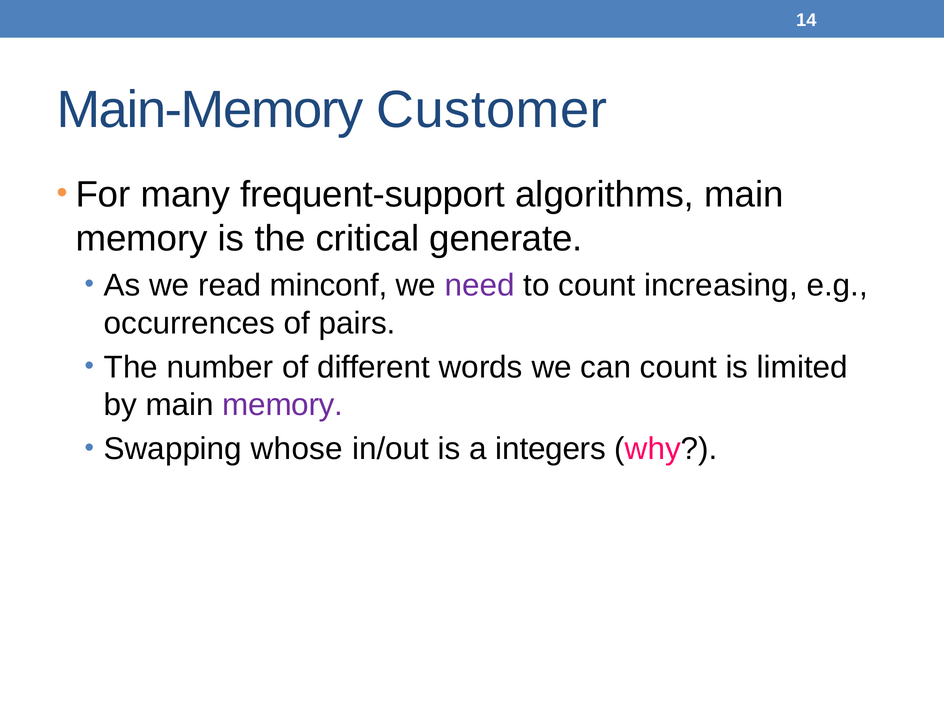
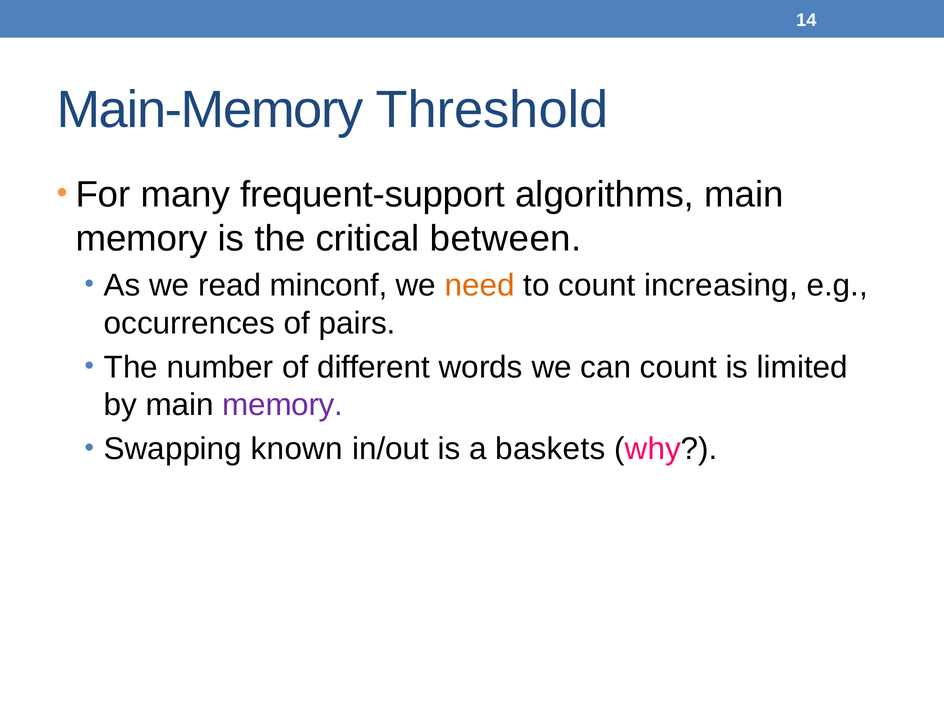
Customer: Customer -> Threshold
generate: generate -> between
need colour: purple -> orange
whose: whose -> known
integers: integers -> baskets
